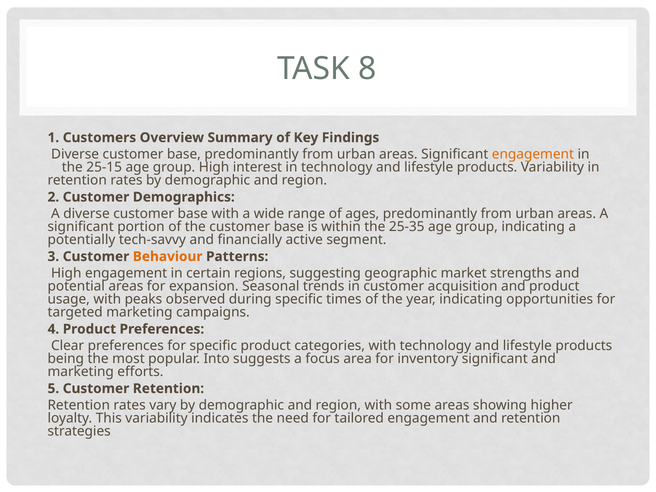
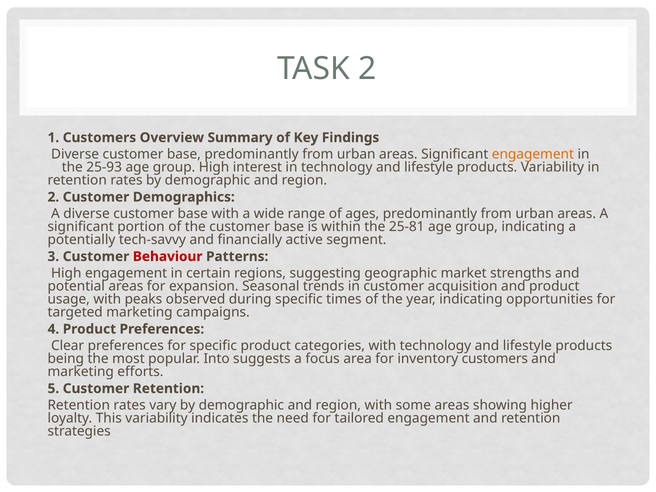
TASK 8: 8 -> 2
25-15: 25-15 -> 25-93
25-35: 25-35 -> 25-81
Behaviour colour: orange -> red
inventory significant: significant -> customers
